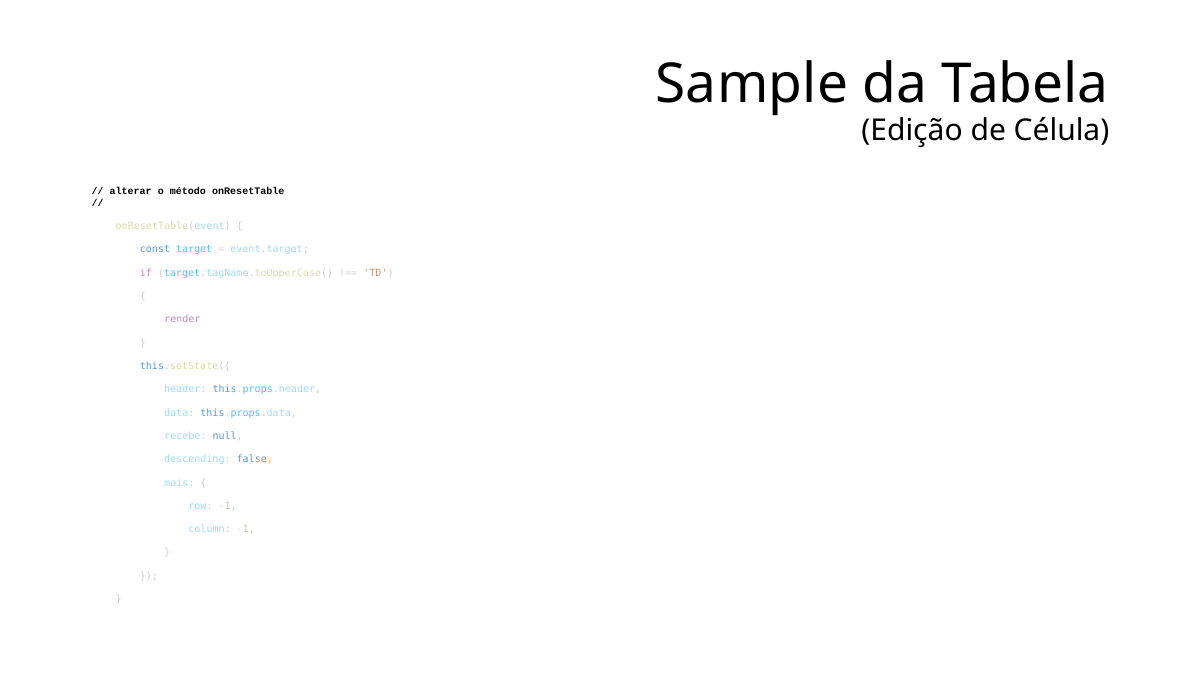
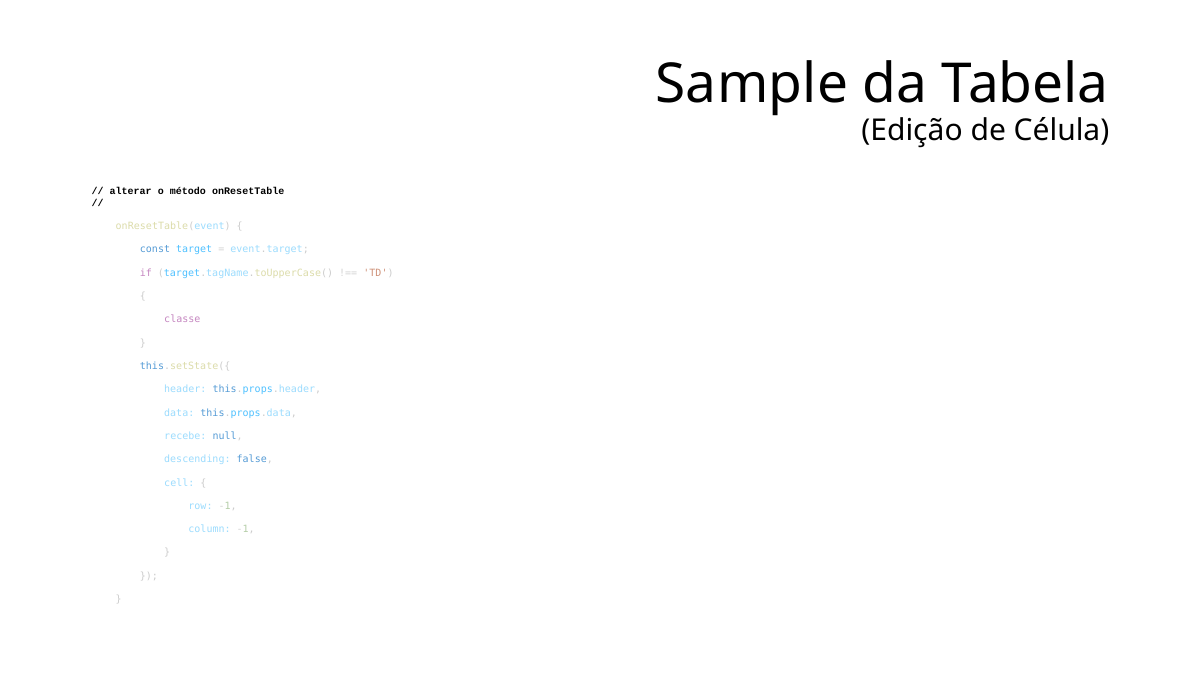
render: render -> classe
mais: mais -> cell
